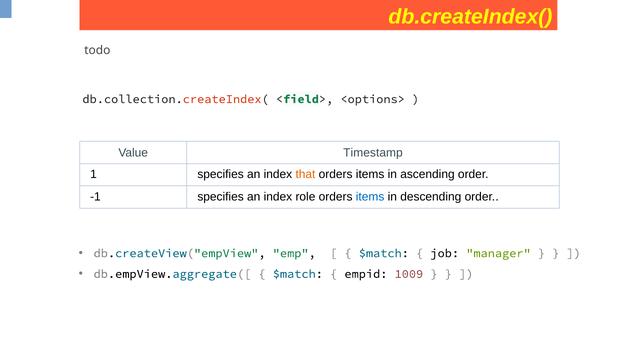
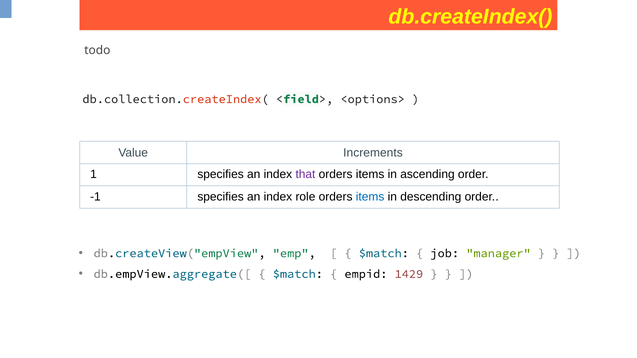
Timestamp: Timestamp -> Increments
that colour: orange -> purple
1009: 1009 -> 1429
